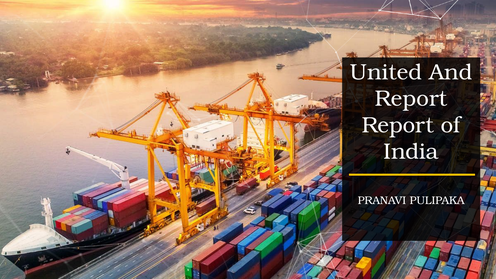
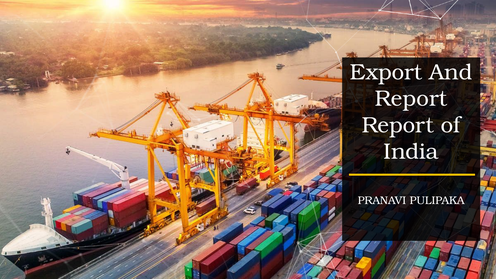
United: United -> Export
